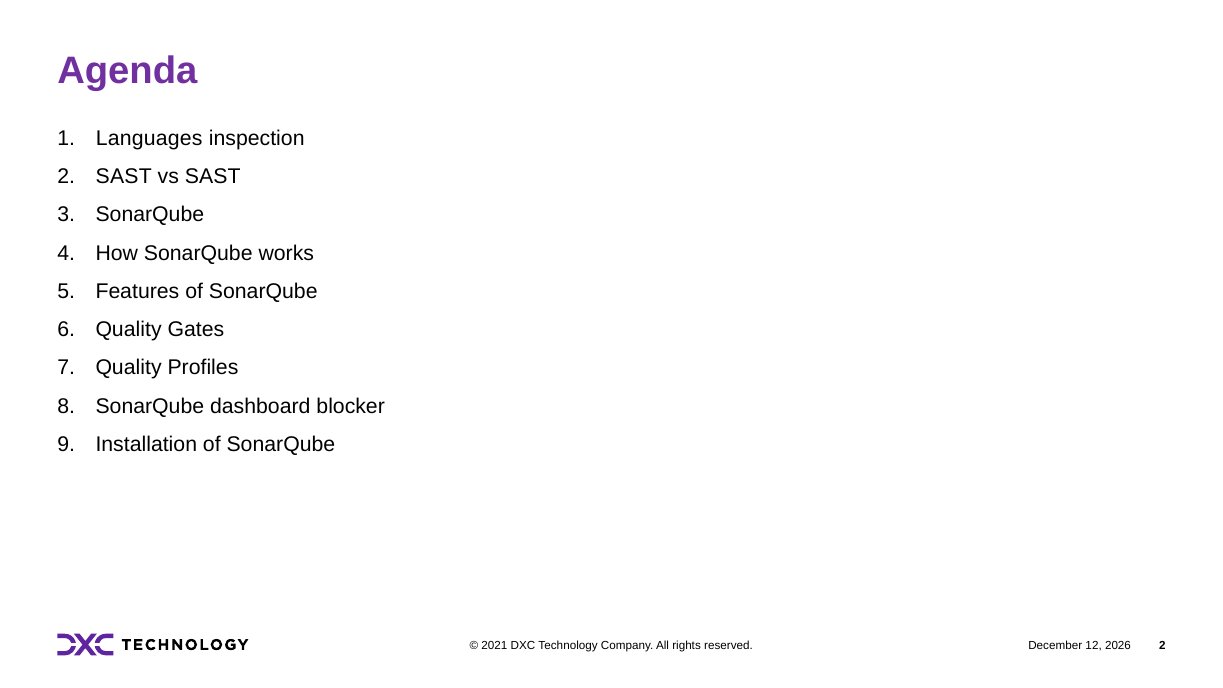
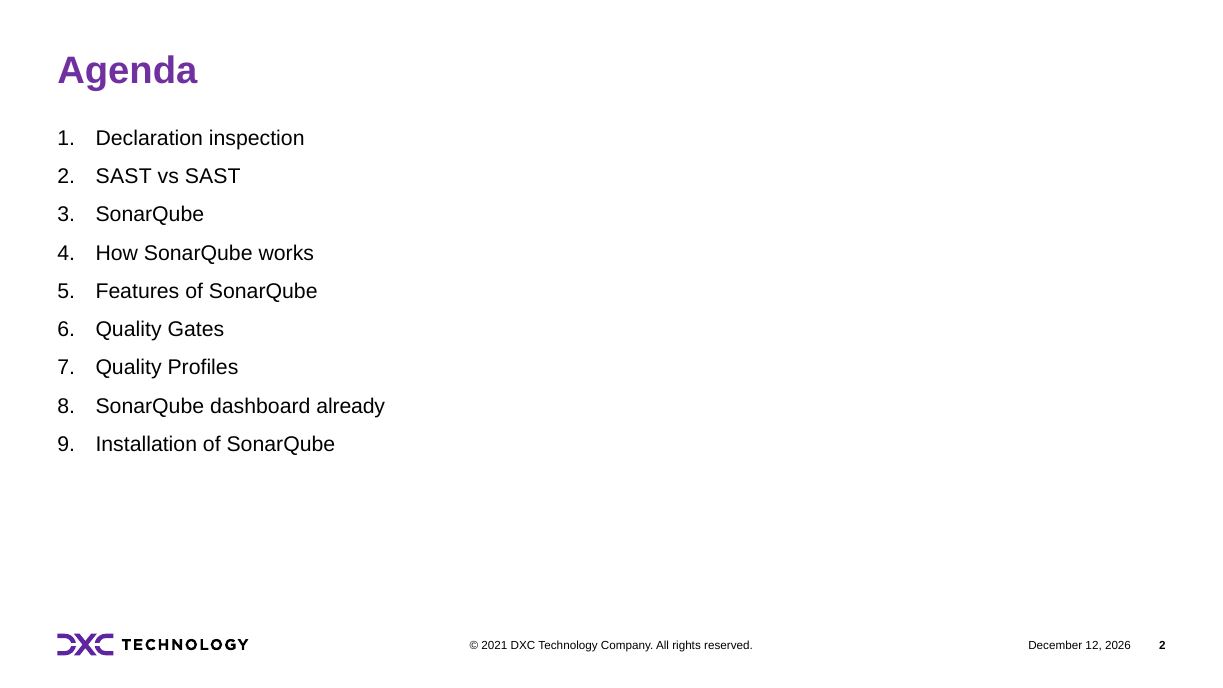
Languages: Languages -> Declaration
blocker: blocker -> already
